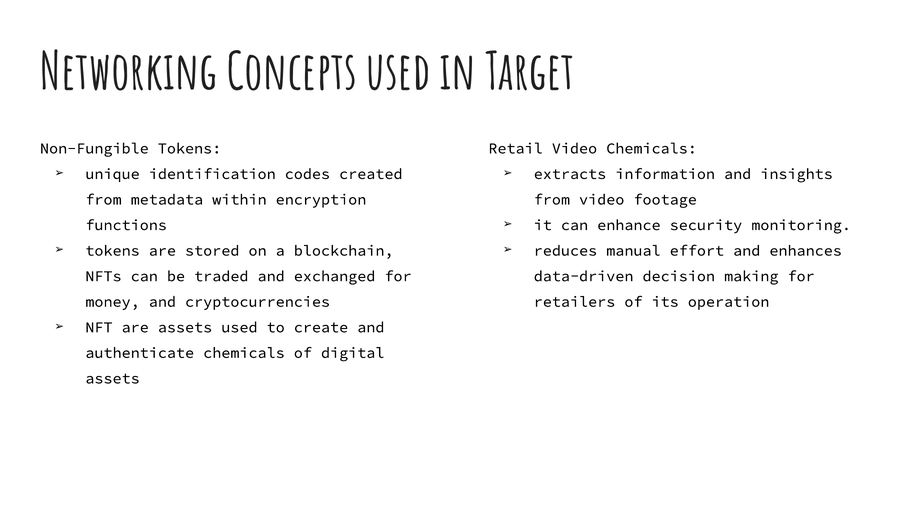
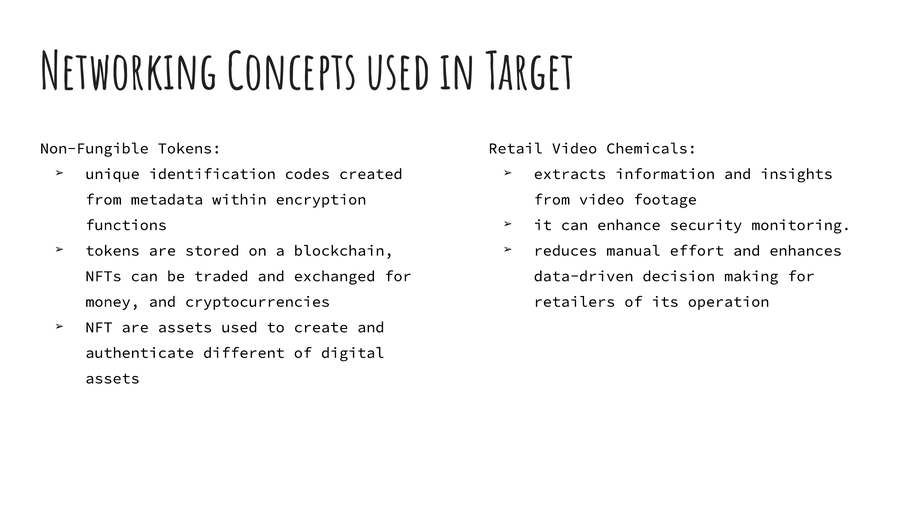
authenticate chemicals: chemicals -> different
